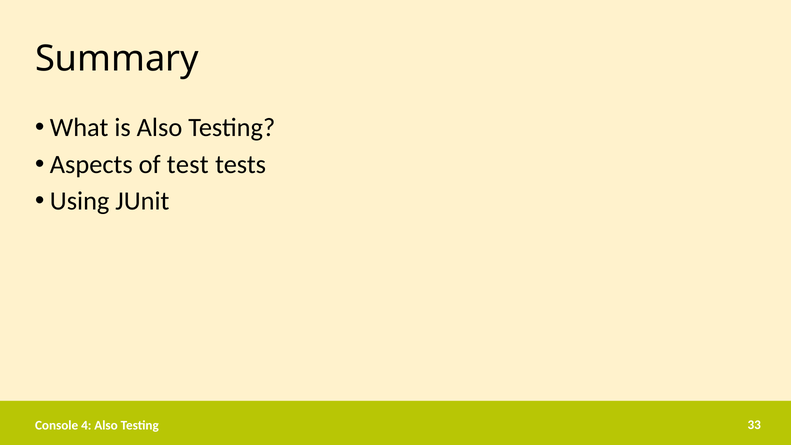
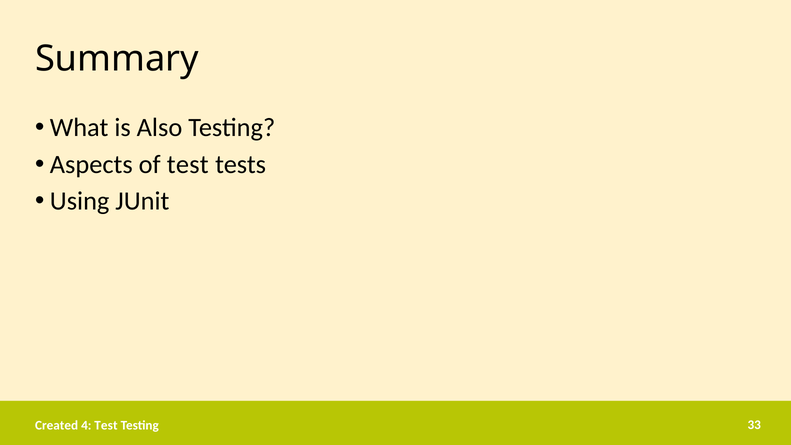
Console: Console -> Created
4 Also: Also -> Test
